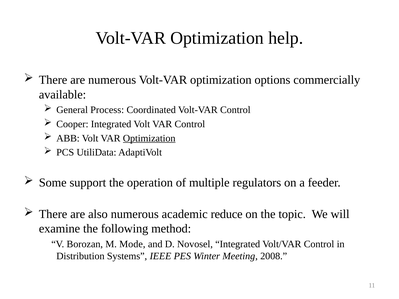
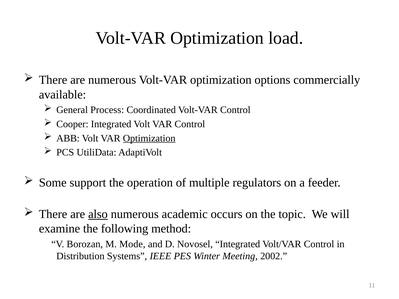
help: help -> load
also underline: none -> present
reduce: reduce -> occurs
2008: 2008 -> 2002
